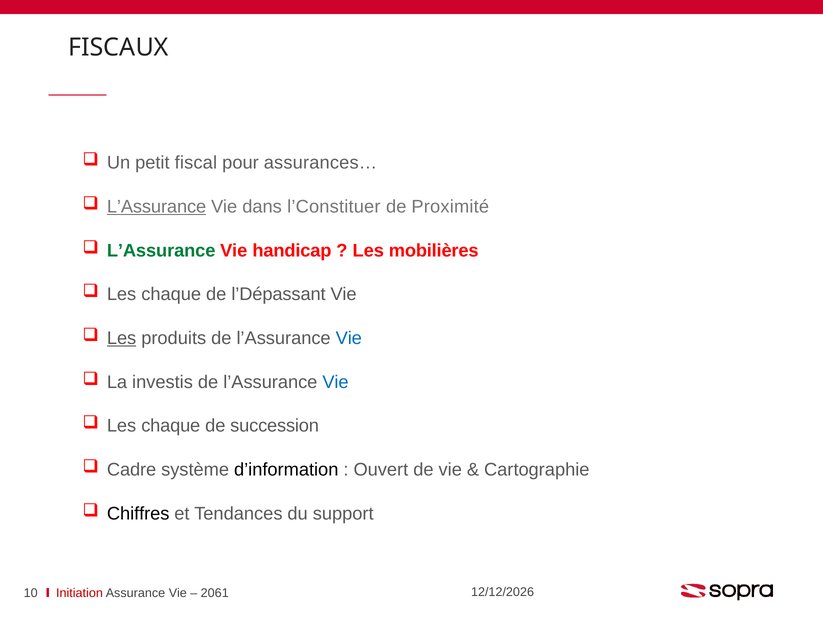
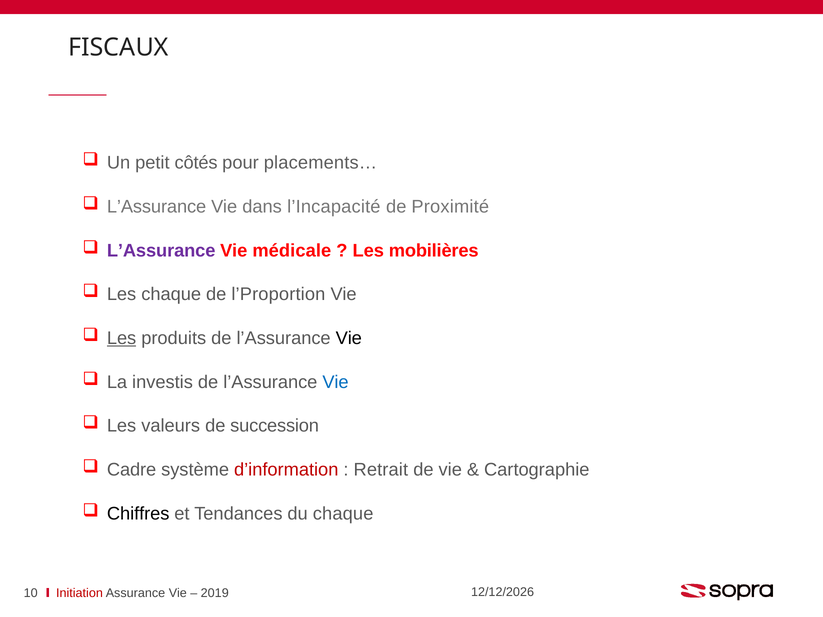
fiscal: fiscal -> côtés
assurances…: assurances… -> placements…
L’Assurance at (157, 207) underline: present -> none
l’Constituer: l’Constituer -> l’Incapacité
L’Assurance at (161, 251) colour: green -> purple
handicap: handicap -> médicale
l’Dépassant: l’Dépassant -> l’Proportion
Vie at (349, 338) colour: blue -> black
chaque at (171, 426): chaque -> valeurs
d’information colour: black -> red
Ouvert: Ouvert -> Retrait
du support: support -> chaque
2061: 2061 -> 2019
